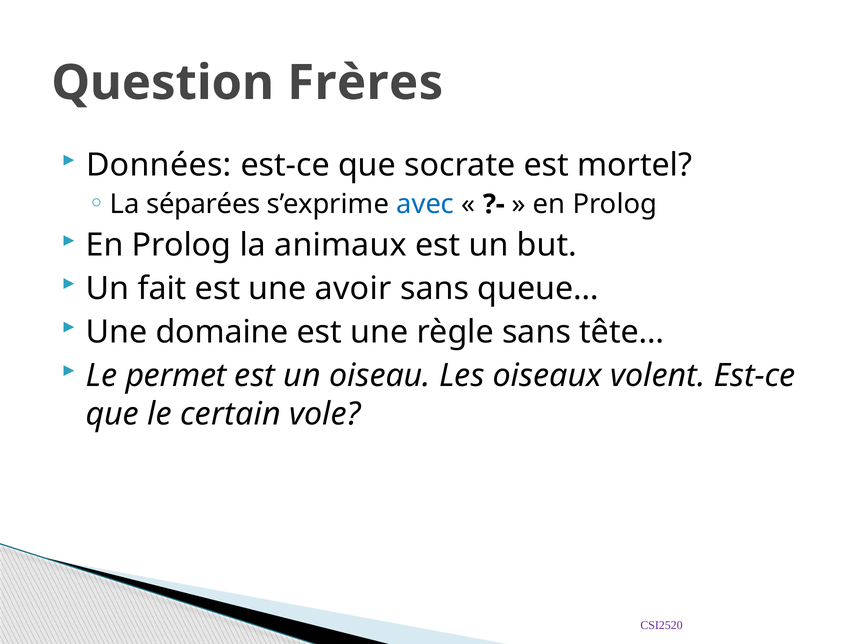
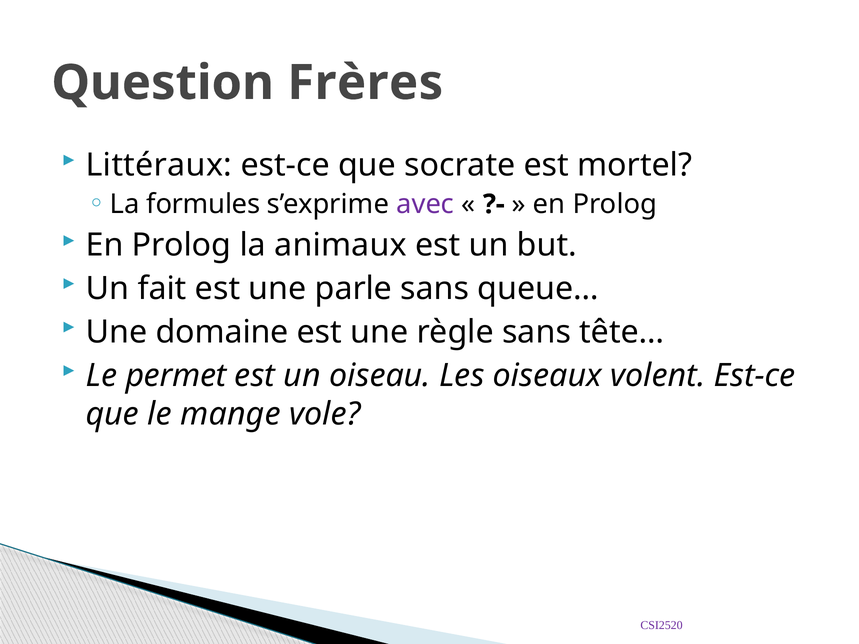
Données: Données -> Littéraux
séparées: séparées -> formules
avec colour: blue -> purple
avoir: avoir -> parle
certain: certain -> mange
